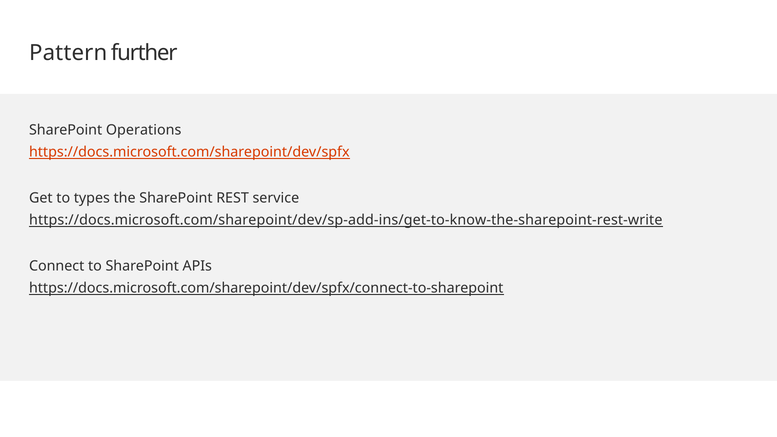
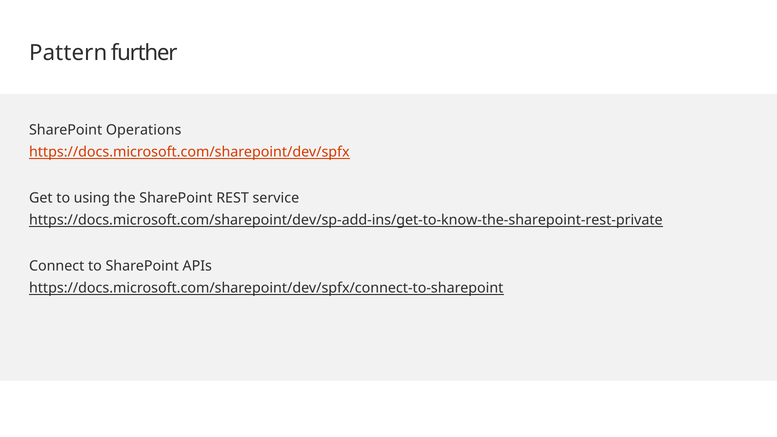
types: types -> using
https://docs.microsoft.com/sharepoint/dev/sp-add-ins/get-to-know-the-sharepoint-rest-write: https://docs.microsoft.com/sharepoint/dev/sp-add-ins/get-to-know-the-sharepoint-rest-write -> https://docs.microsoft.com/sharepoint/dev/sp-add-ins/get-to-know-the-sharepoint-rest-private
